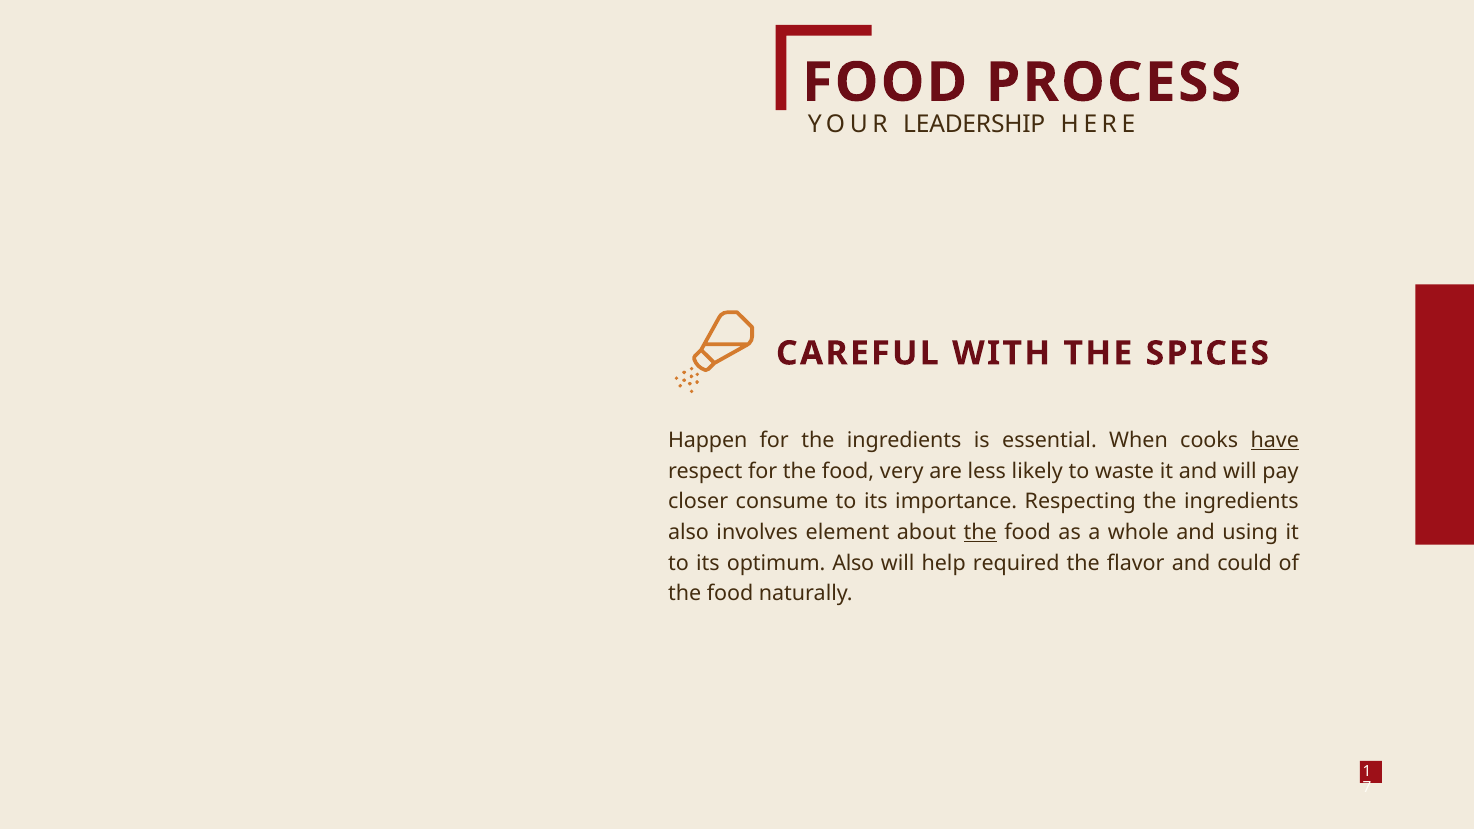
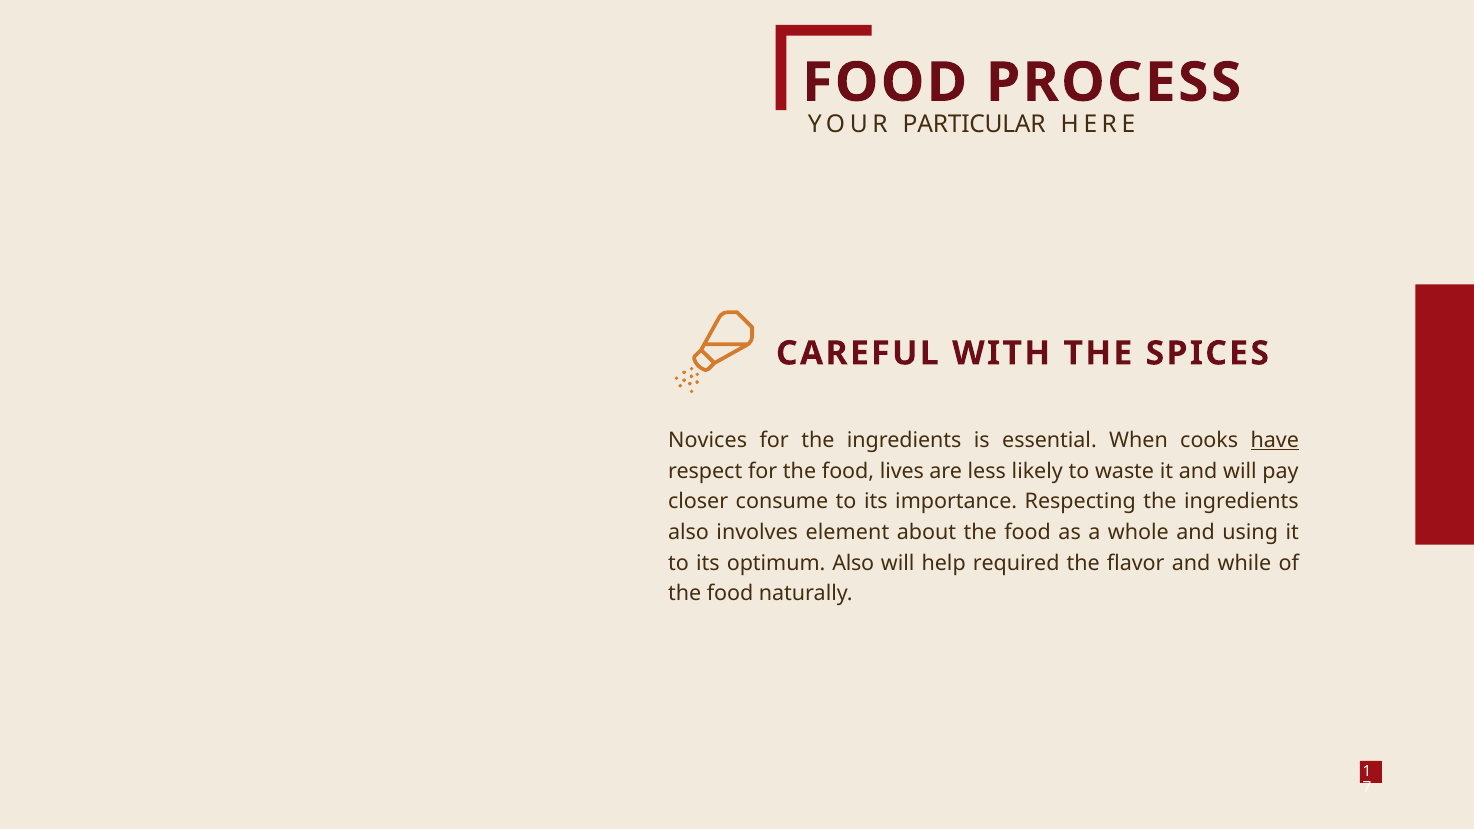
LEADERSHIP: LEADERSHIP -> PARTICULAR
Happen: Happen -> Novices
very: very -> lives
the at (980, 533) underline: present -> none
could: could -> while
